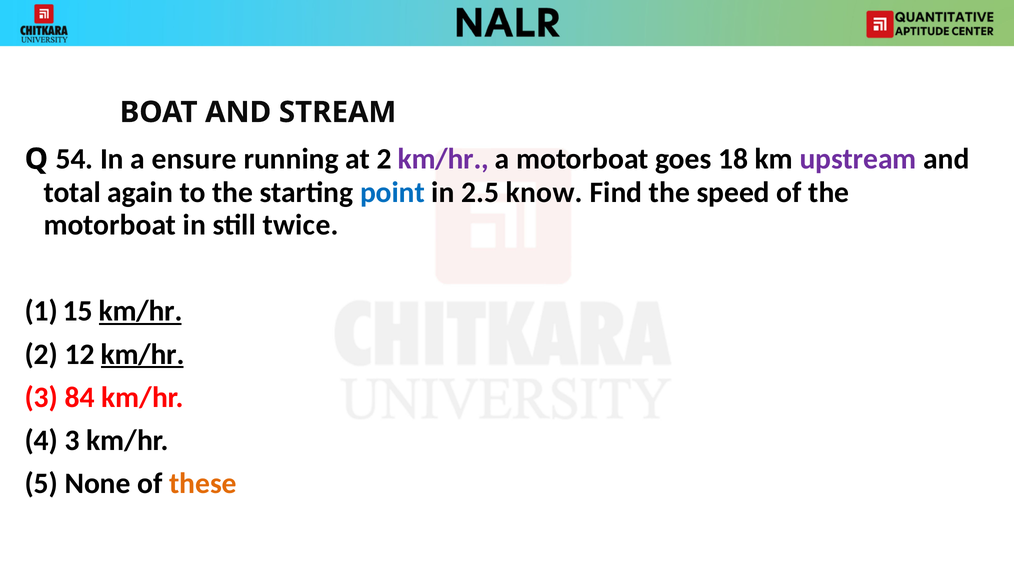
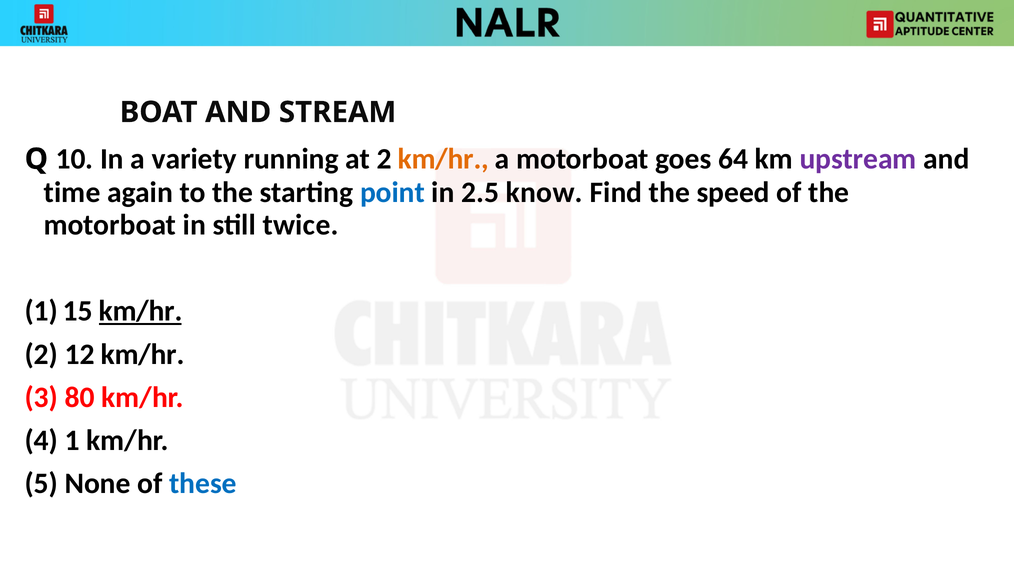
54: 54 -> 10
ensure: ensure -> variety
km/hr at (443, 159) colour: purple -> orange
18: 18 -> 64
total: total -> time
km/hr at (143, 354) underline: present -> none
84: 84 -> 80
4 3: 3 -> 1
these colour: orange -> blue
